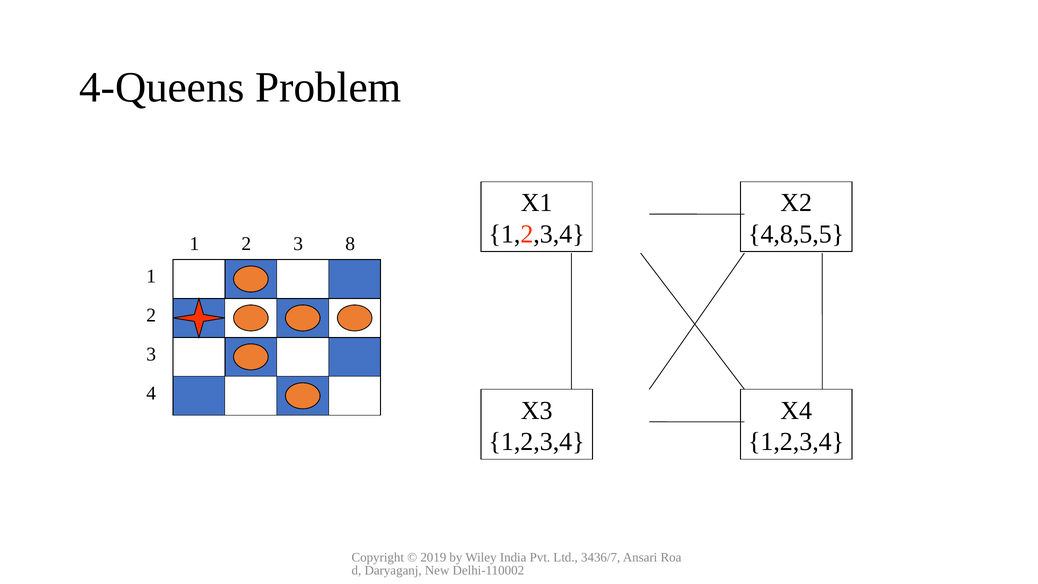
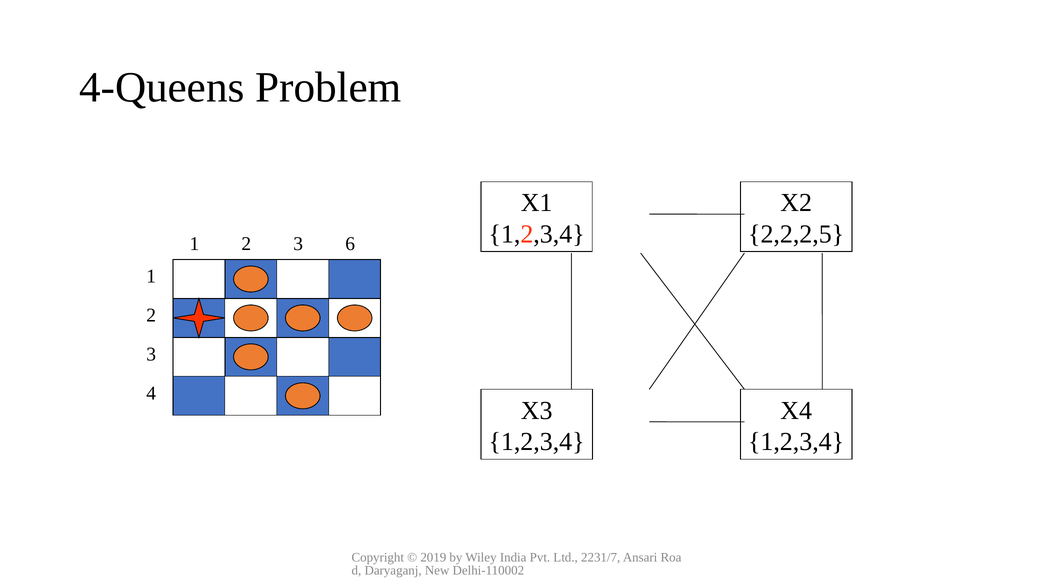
4,8,5,5: 4,8,5,5 -> 2,2,2,5
8: 8 -> 6
3436/7: 3436/7 -> 2231/7
